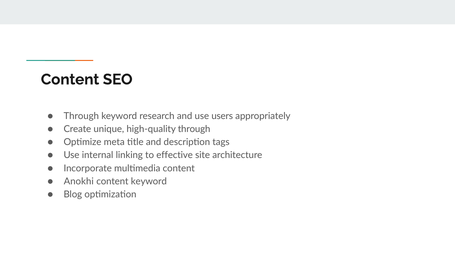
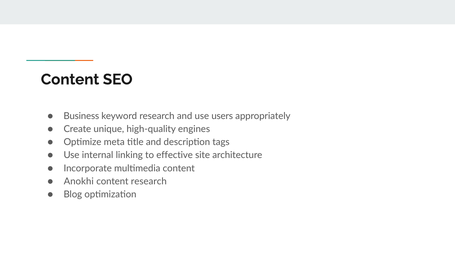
Through at (81, 116): Through -> Business
high-quality through: through -> engines
content keyword: keyword -> research
